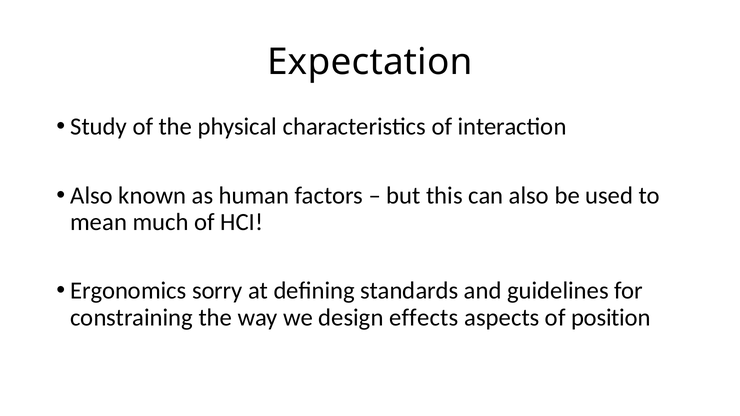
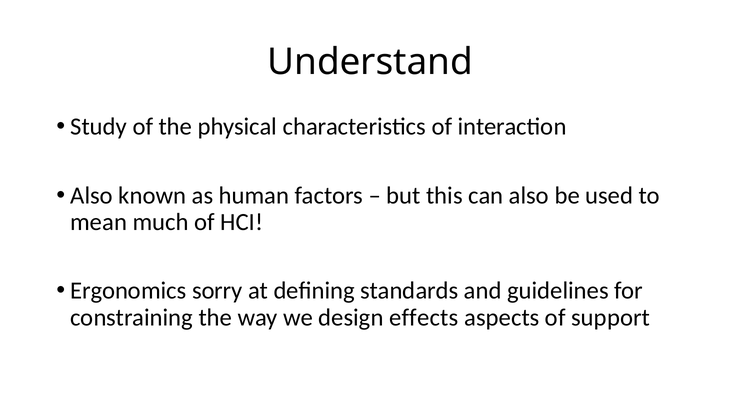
Expectation: Expectation -> Understand
position: position -> support
